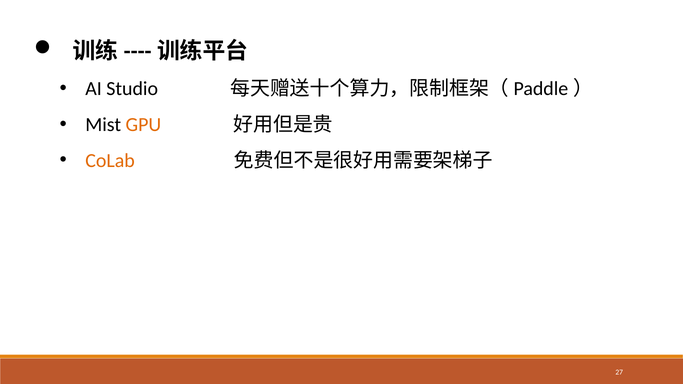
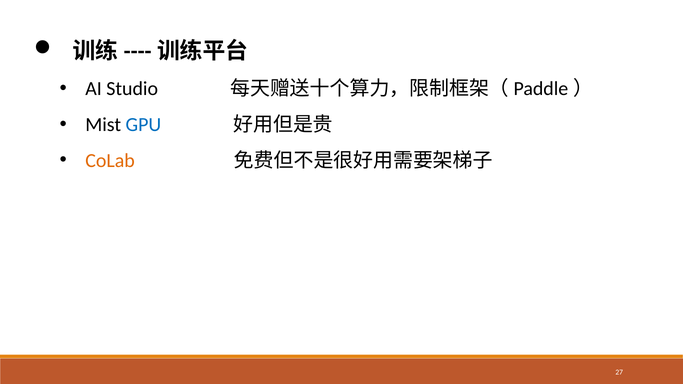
GPU colour: orange -> blue
